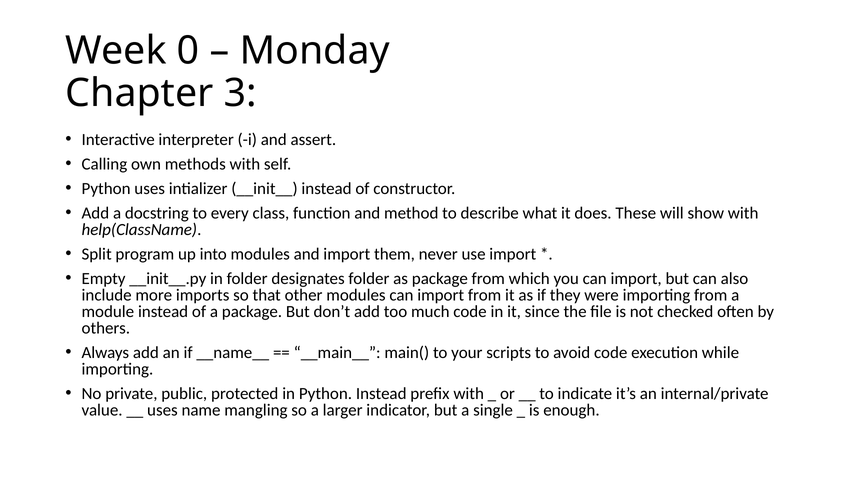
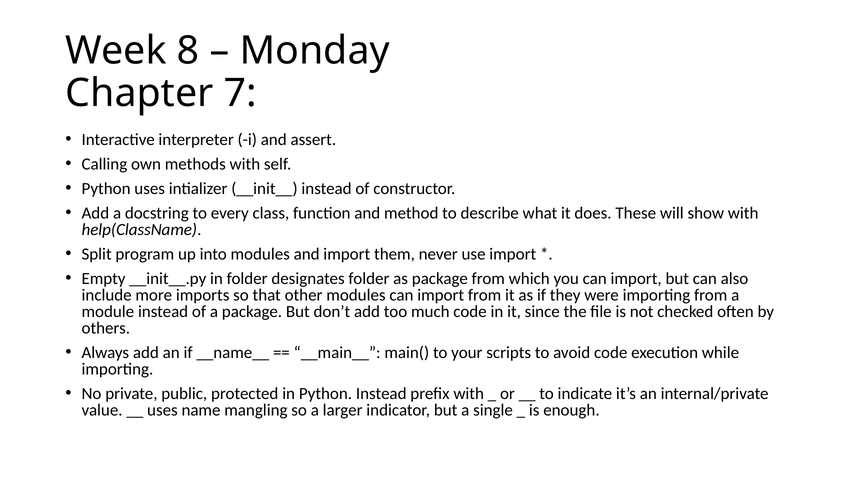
0: 0 -> 8
3: 3 -> 7
